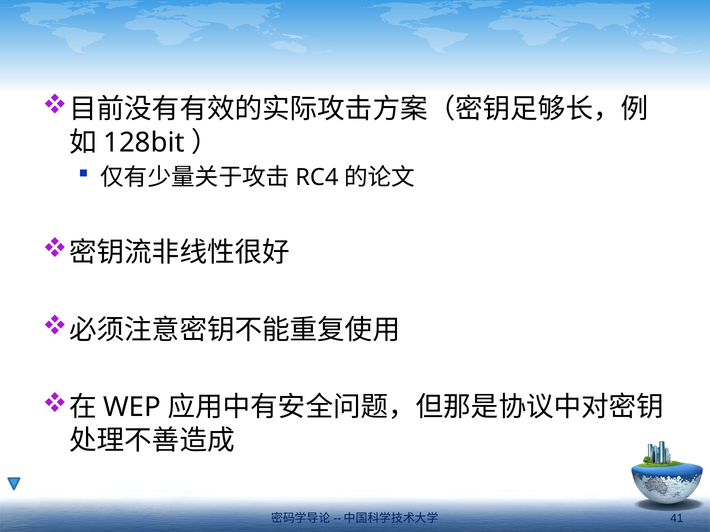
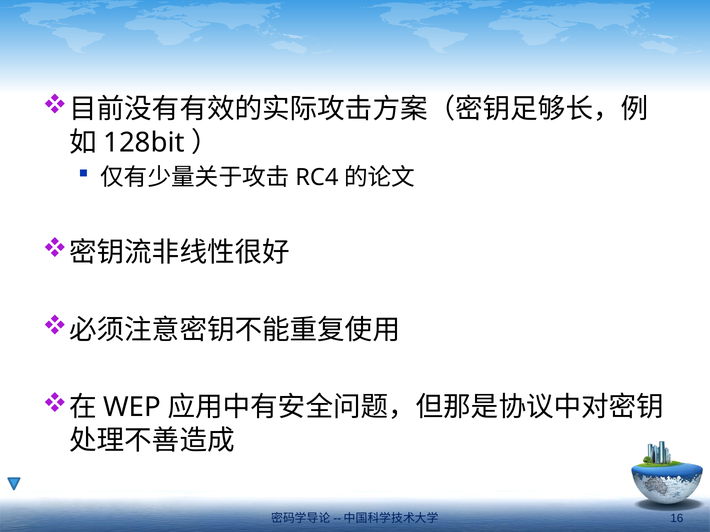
41: 41 -> 16
